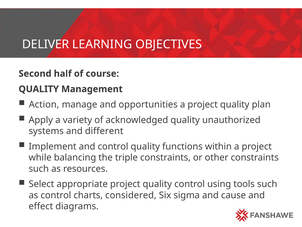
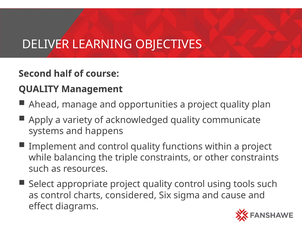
Action: Action -> Ahead
unauthorized: unauthorized -> communicate
different: different -> happens
